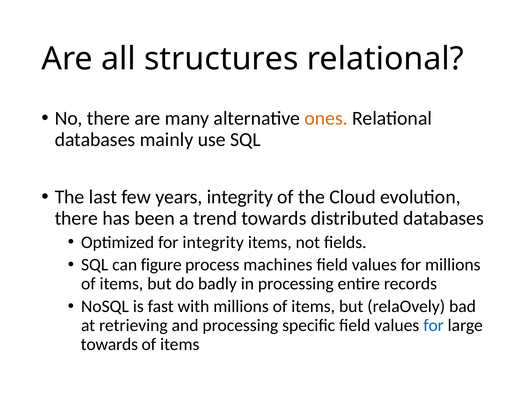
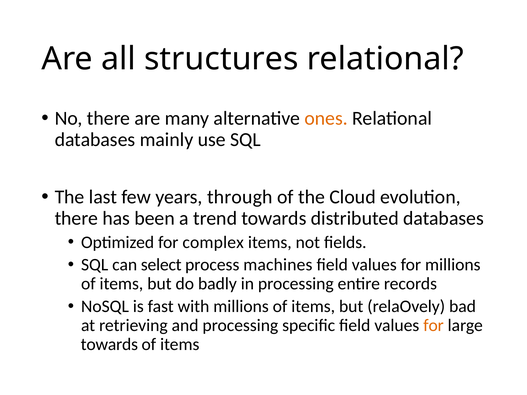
years integrity: integrity -> through
for integrity: integrity -> complex
figure: figure -> select
for at (434, 326) colour: blue -> orange
